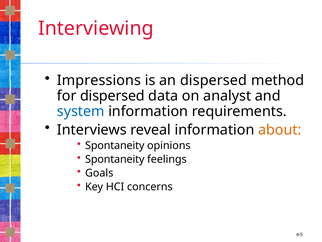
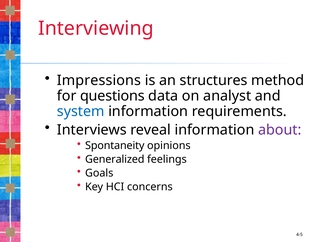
an dispersed: dispersed -> structures
for dispersed: dispersed -> questions
about colour: orange -> purple
Spontaneity at (115, 159): Spontaneity -> Generalized
